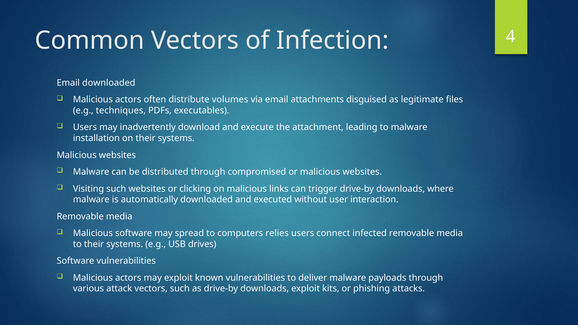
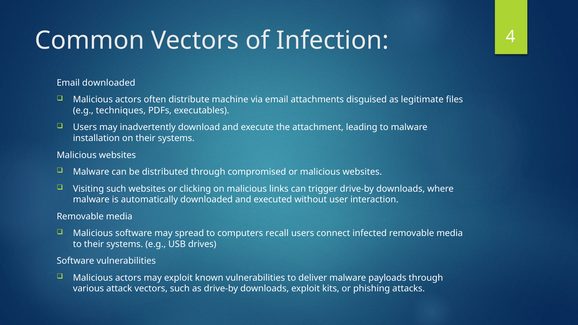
volumes: volumes -> machine
relies: relies -> recall
